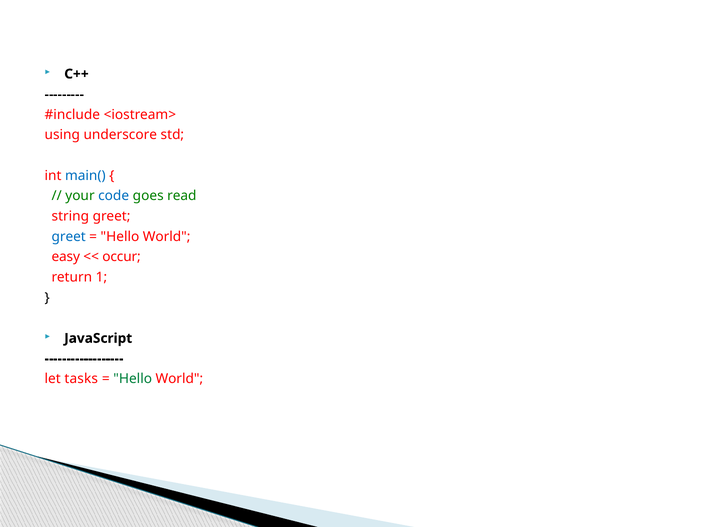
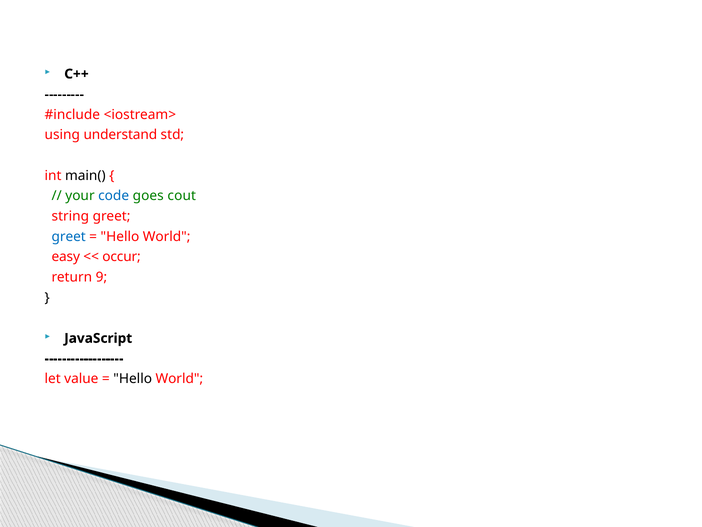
underscore: underscore -> understand
main( colour: blue -> black
read: read -> cout
1: 1 -> 9
tasks: tasks -> value
Hello at (133, 379) colour: green -> black
